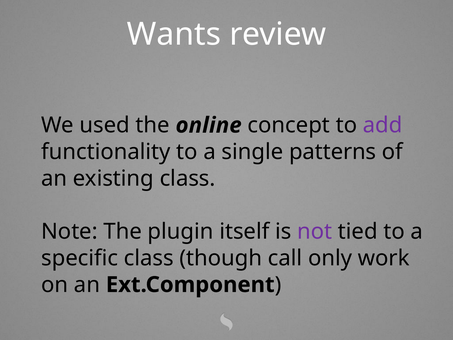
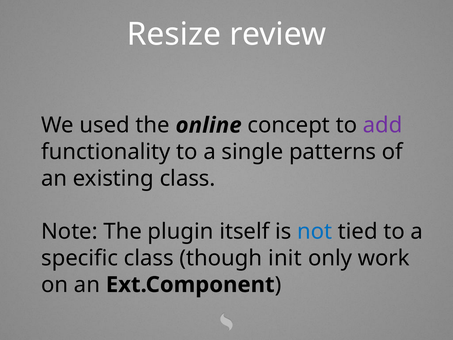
Wants: Wants -> Resize
not colour: purple -> blue
call: call -> init
